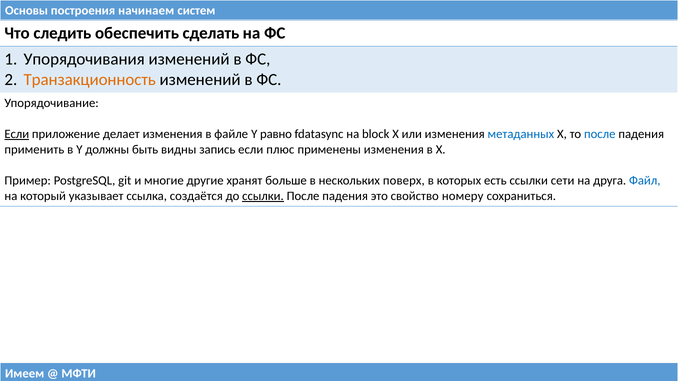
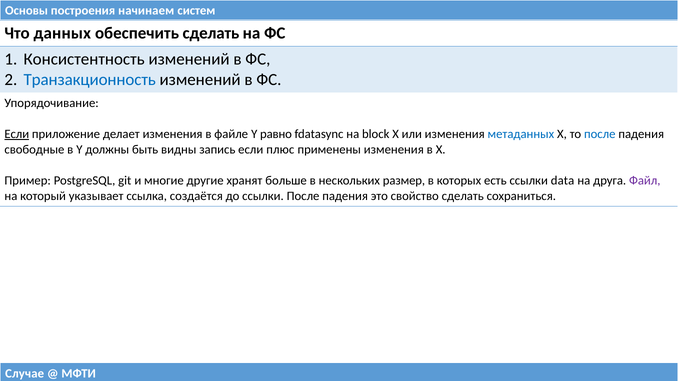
следить: следить -> данных
Упорядочивания: Упорядочивания -> Консистентность
Транзакционность colour: orange -> blue
применить: применить -> свободные
поверх: поверх -> размер
сети: сети -> data
Файл colour: blue -> purple
ссылки at (263, 196) underline: present -> none
свойство номеру: номеру -> сделать
Имеем: Имеем -> Случае
